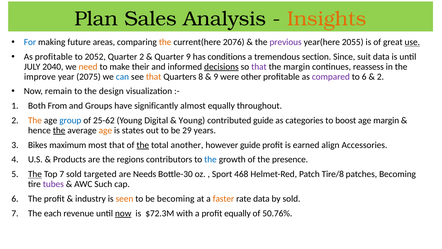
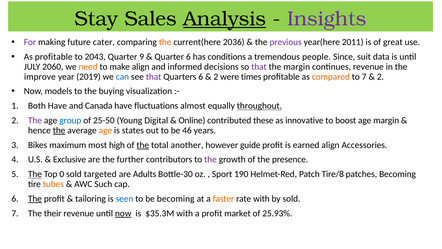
Plan: Plan -> Stay
Analysis underline: none -> present
Insights colour: orange -> purple
For colour: blue -> purple
areas: areas -> cater
2076: 2076 -> 2036
2055: 2055 -> 2011
use underline: present -> none
2052: 2052 -> 2043
Quarter 2: 2 -> 9
Quarter 9: 9 -> 6
section: section -> people
2040: 2040 -> 2060
make their: their -> align
decisions underline: present -> none
continues reassess: reassess -> revenue
2075: 2075 -> 2019
that at (154, 77) colour: orange -> purple
Quarters 8: 8 -> 6
9 at (216, 77): 9 -> 2
other: other -> times
compared colour: purple -> orange
to 6: 6 -> 7
remain: remain -> models
design: design -> buying
Both From: From -> Have
Groups: Groups -> Canada
significantly: significantly -> fluctuations
throughout underline: none -> present
The at (35, 120) colour: orange -> purple
25-62: 25-62 -> 25-50
Young at (192, 120): Young -> Online
contributed guide: guide -> these
categories: categories -> innovative
29: 29 -> 46
most that: that -> high
Products: Products -> Exclusive
regions: regions -> further
the at (210, 159) colour: blue -> purple
Top 7: 7 -> 0
Needs: Needs -> Adults
468: 468 -> 190
tubes colour: purple -> orange
The at (35, 198) underline: none -> present
industry: industry -> tailoring
seen colour: orange -> blue
rate data: data -> with
each: each -> their
$72.3M: $72.3M -> $35.3M
profit equally: equally -> market
50.76%: 50.76% -> 25.93%
